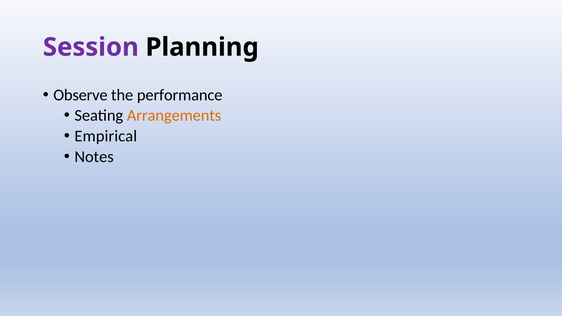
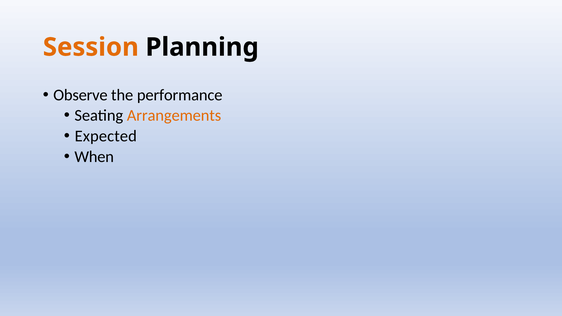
Session colour: purple -> orange
Empirical: Empirical -> Expected
Notes: Notes -> When
